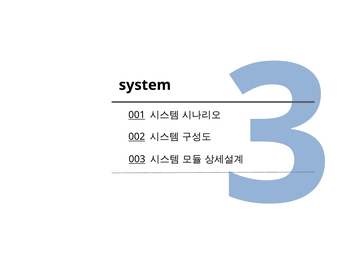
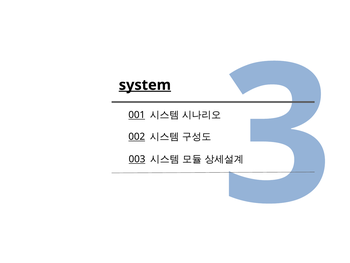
system underline: none -> present
